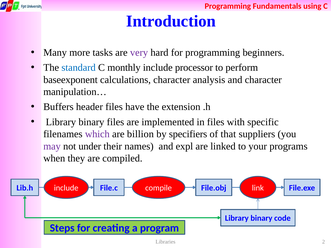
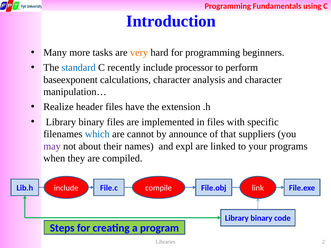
very colour: purple -> orange
monthly: monthly -> recently
Buffers: Buffers -> Realize
which colour: purple -> blue
billion: billion -> cannot
specifiers: specifiers -> announce
under: under -> about
